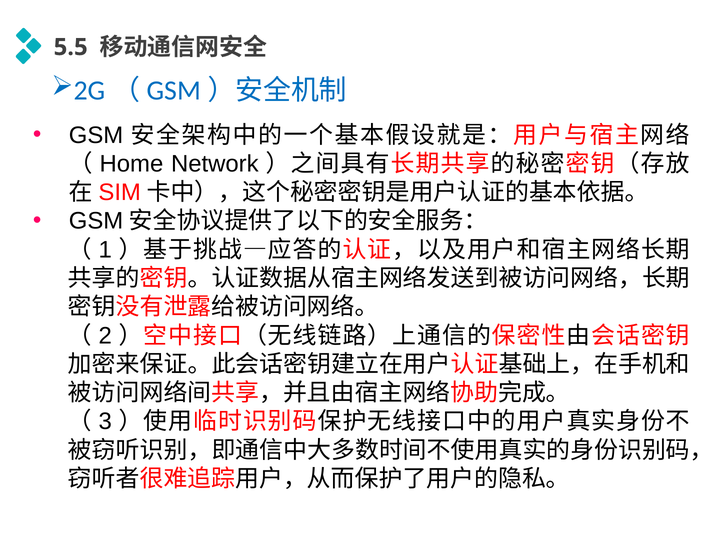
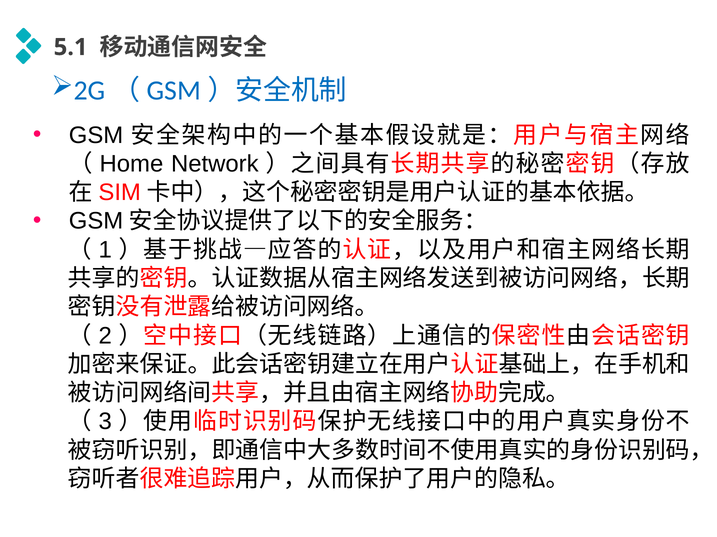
5.5: 5.5 -> 5.1
